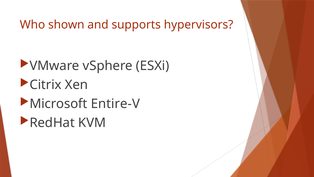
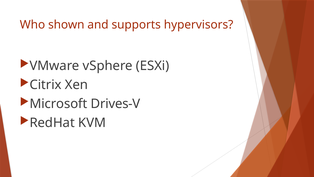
Entire-V: Entire-V -> Drives-V
